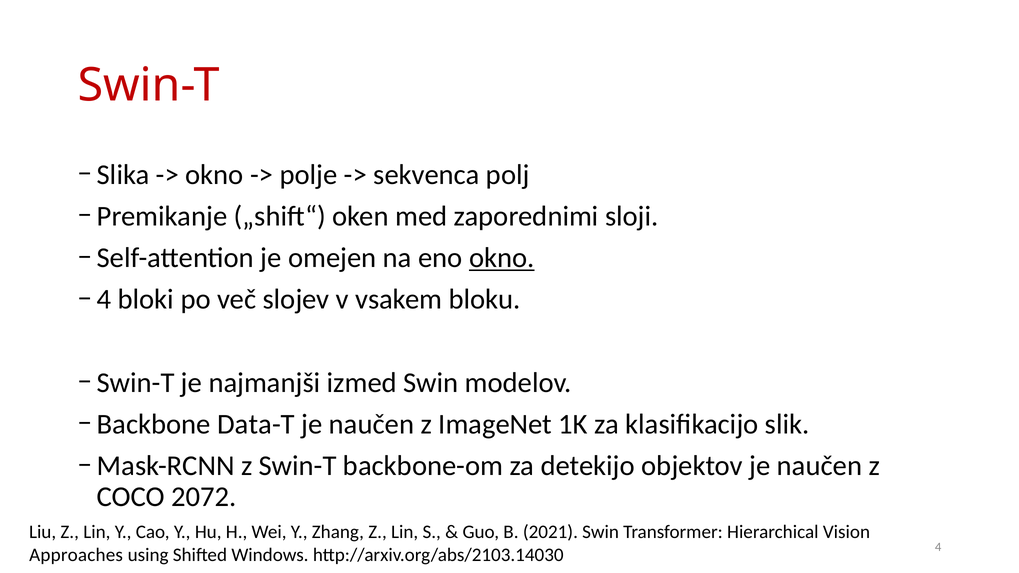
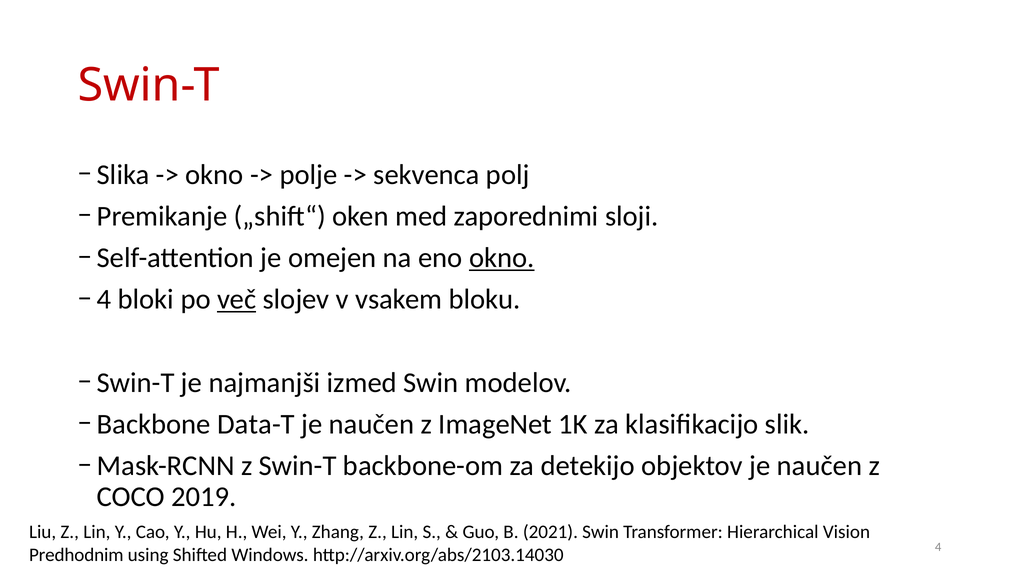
več underline: none -> present
2072: 2072 -> 2019
Approaches: Approaches -> Predhodnim
